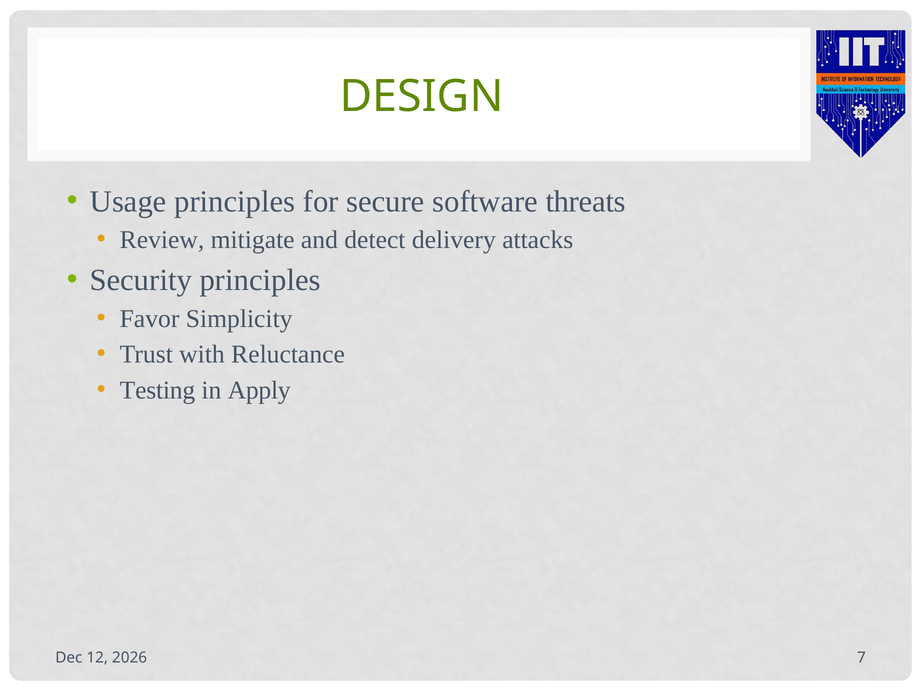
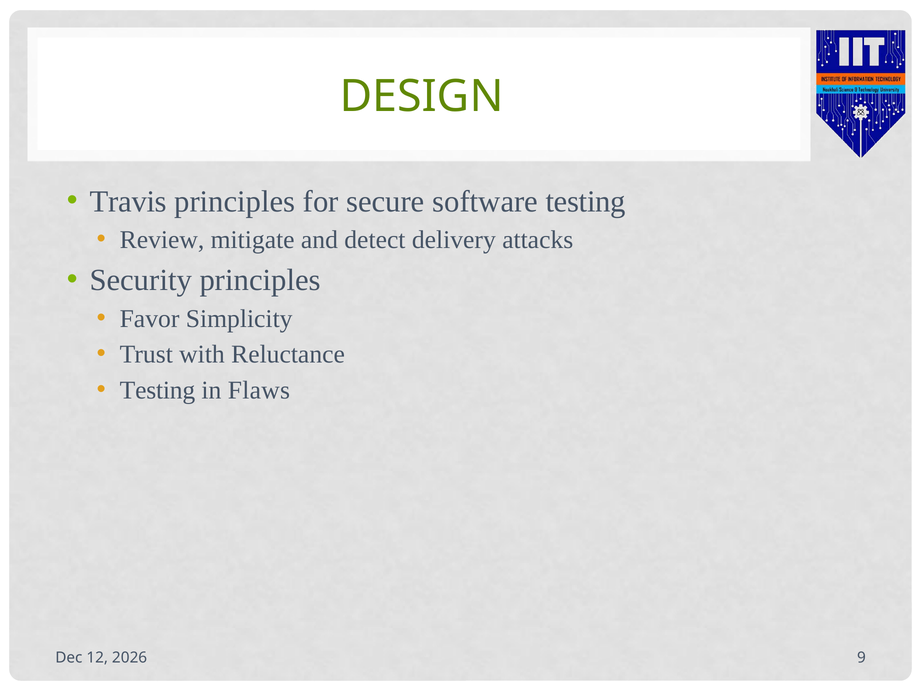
Usage: Usage -> Travis
software threats: threats -> testing
Apply: Apply -> Flaws
7: 7 -> 9
